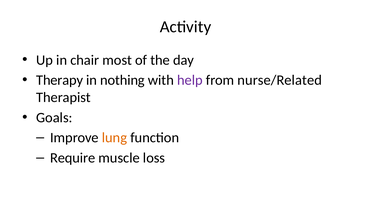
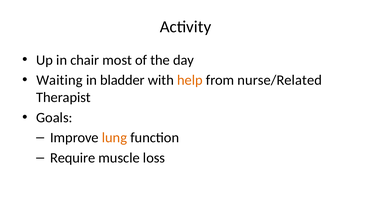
Therapy: Therapy -> Waiting
nothing: nothing -> bladder
help colour: purple -> orange
